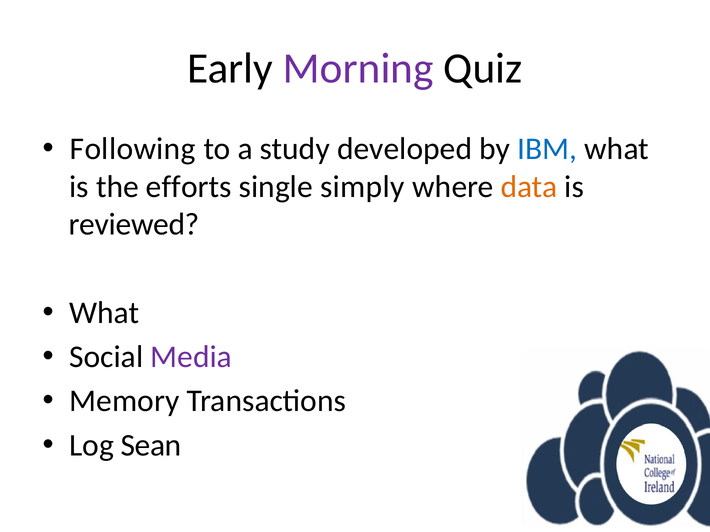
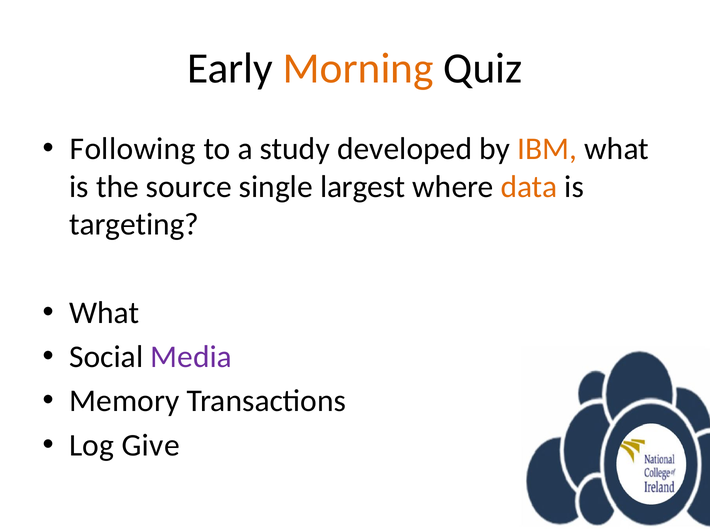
Morning colour: purple -> orange
IBM colour: blue -> orange
efforts: efforts -> source
simply: simply -> largest
reviewed: reviewed -> targeting
Sean: Sean -> Give
